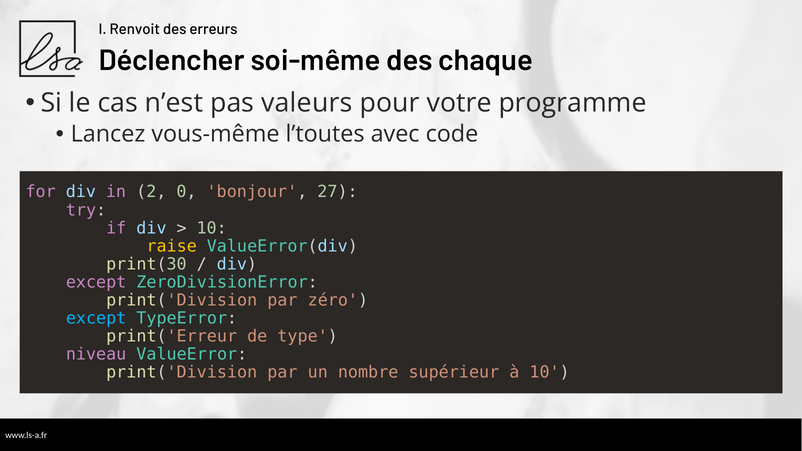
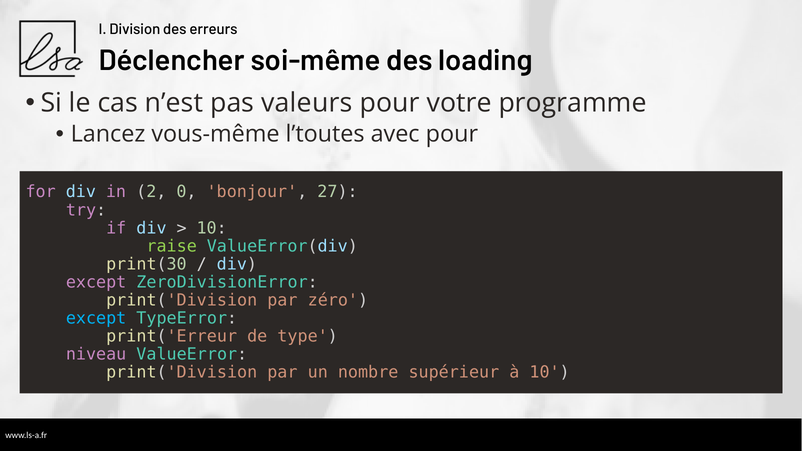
Renvoit: Renvoit -> Division
chaque: chaque -> loading
avec code: code -> pour
raise colour: yellow -> light green
